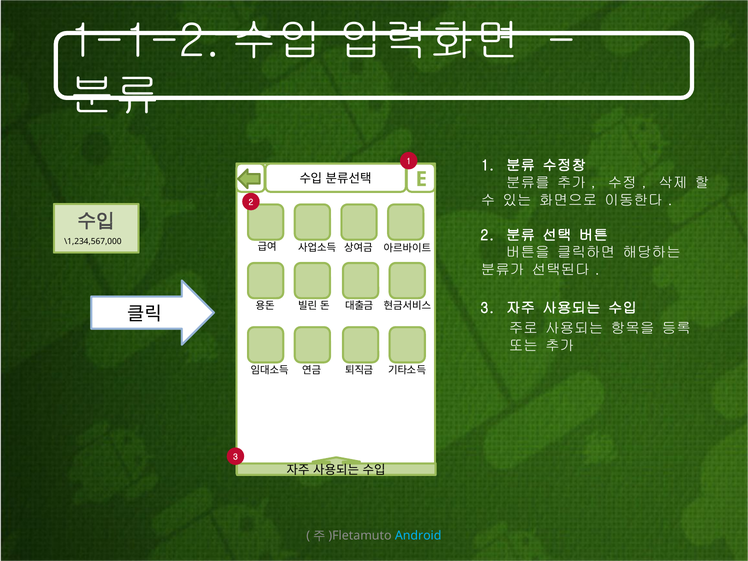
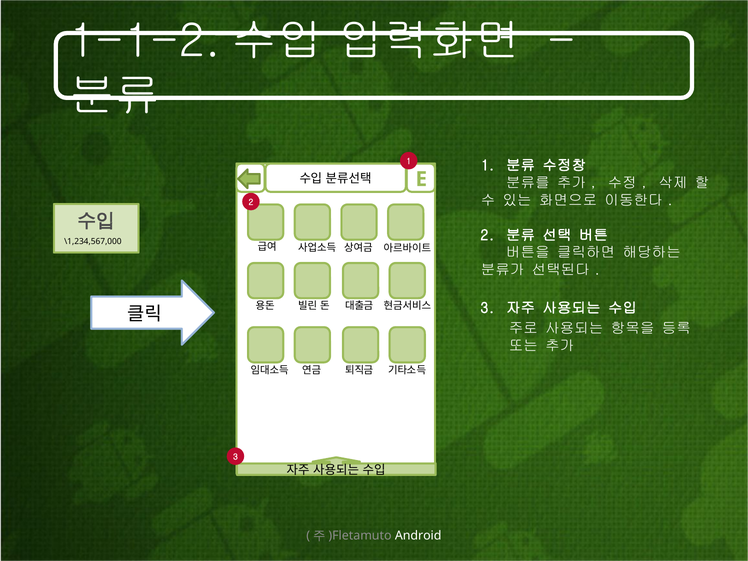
Android colour: light blue -> white
